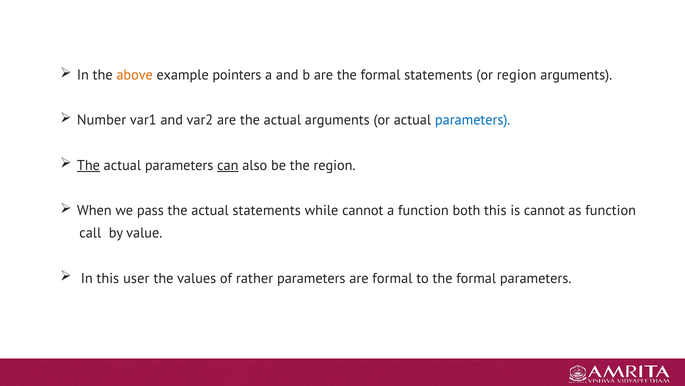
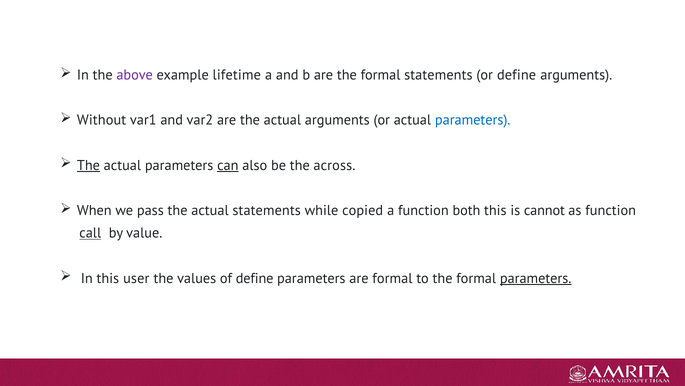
above colour: orange -> purple
pointers: pointers -> lifetime
or region: region -> define
Number: Number -> Without
the region: region -> across
while cannot: cannot -> copied
call underline: none -> present
of rather: rather -> define
parameters at (536, 278) underline: none -> present
